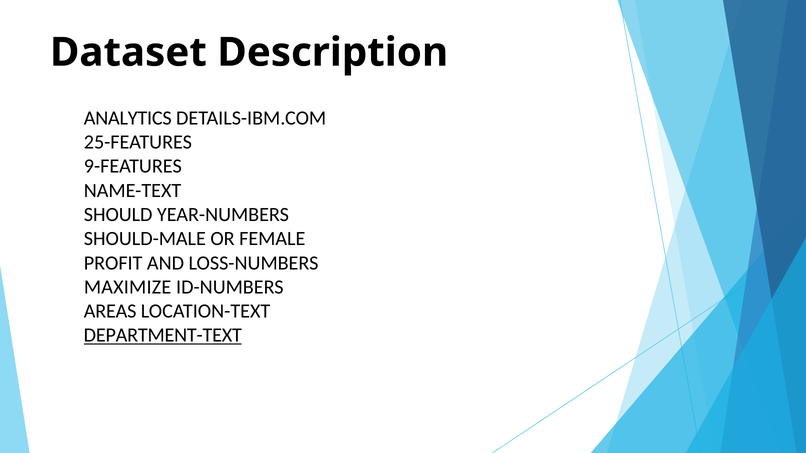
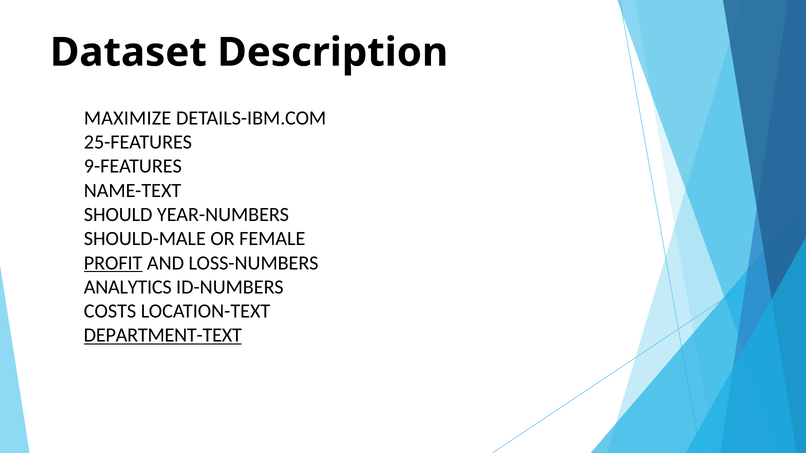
ANALYTICS: ANALYTICS -> MAXIMIZE
PROFIT underline: none -> present
MAXIMIZE: MAXIMIZE -> ANALYTICS
AREAS: AREAS -> COSTS
